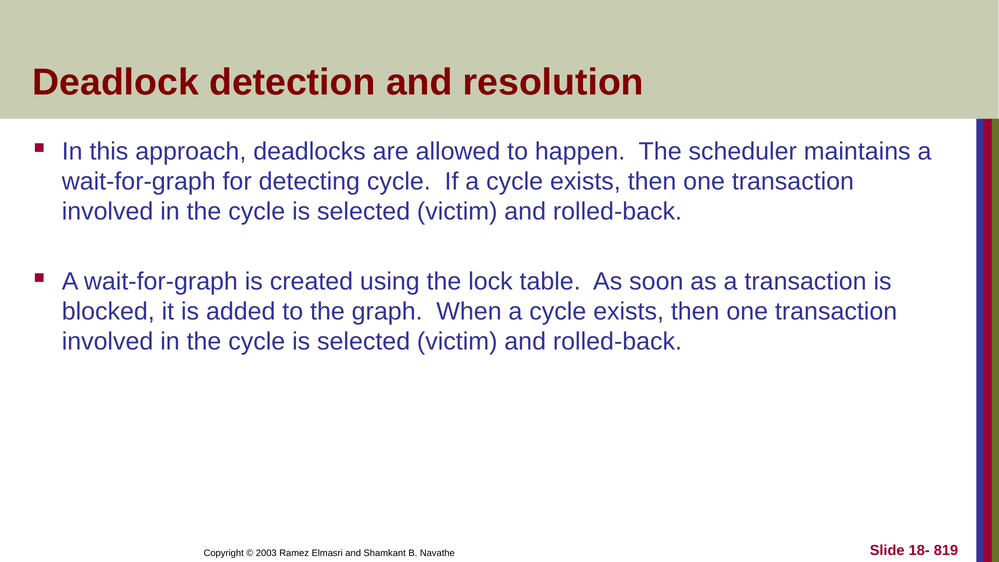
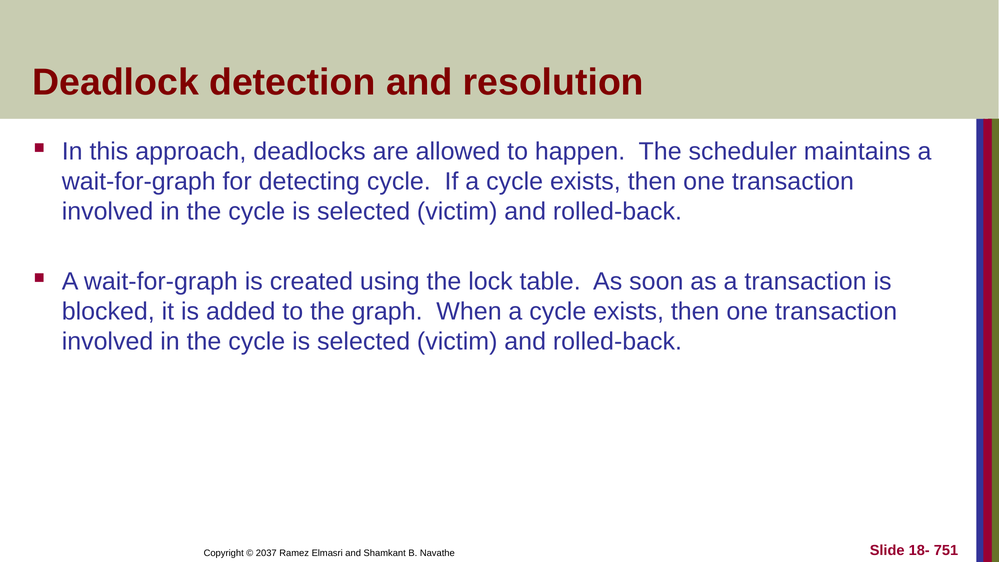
819: 819 -> 751
2003: 2003 -> 2037
